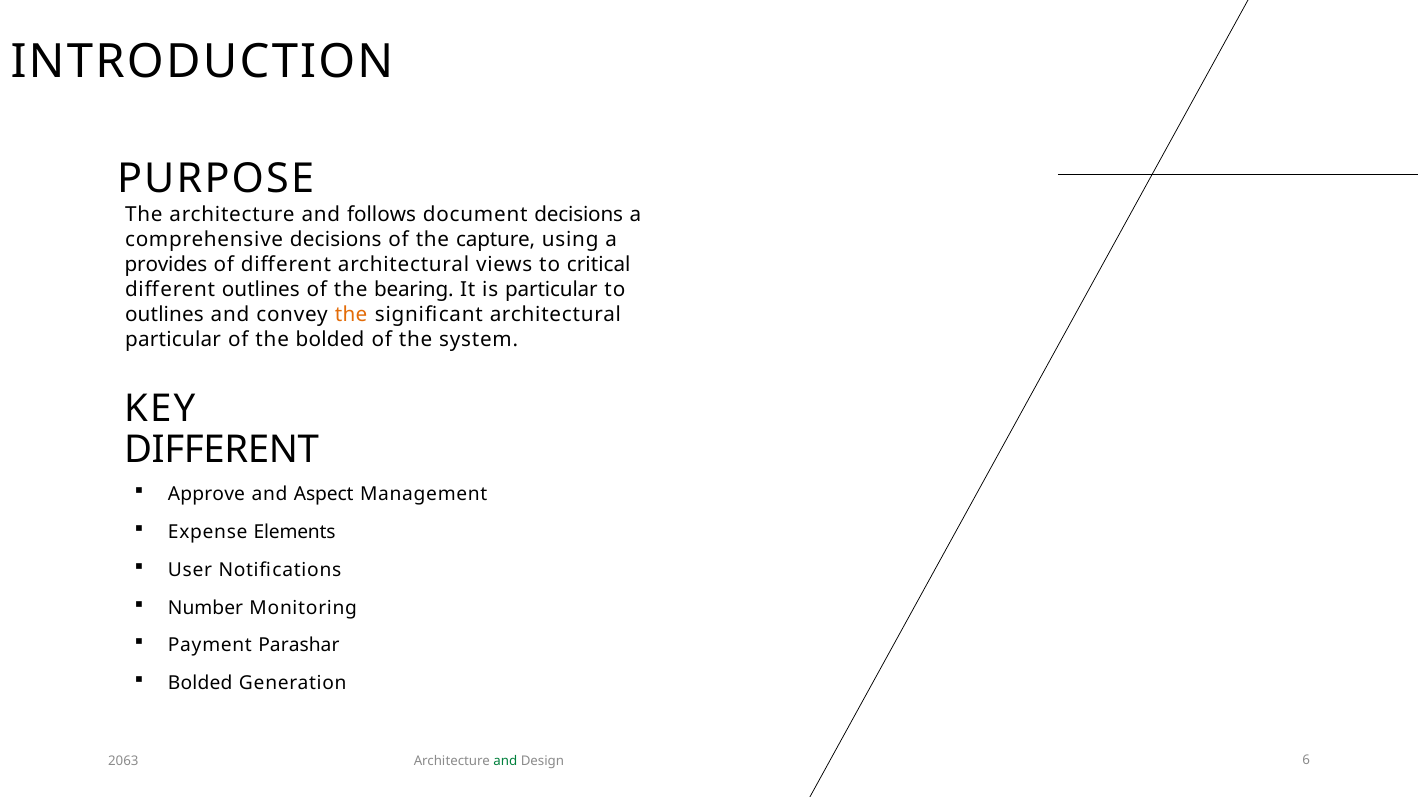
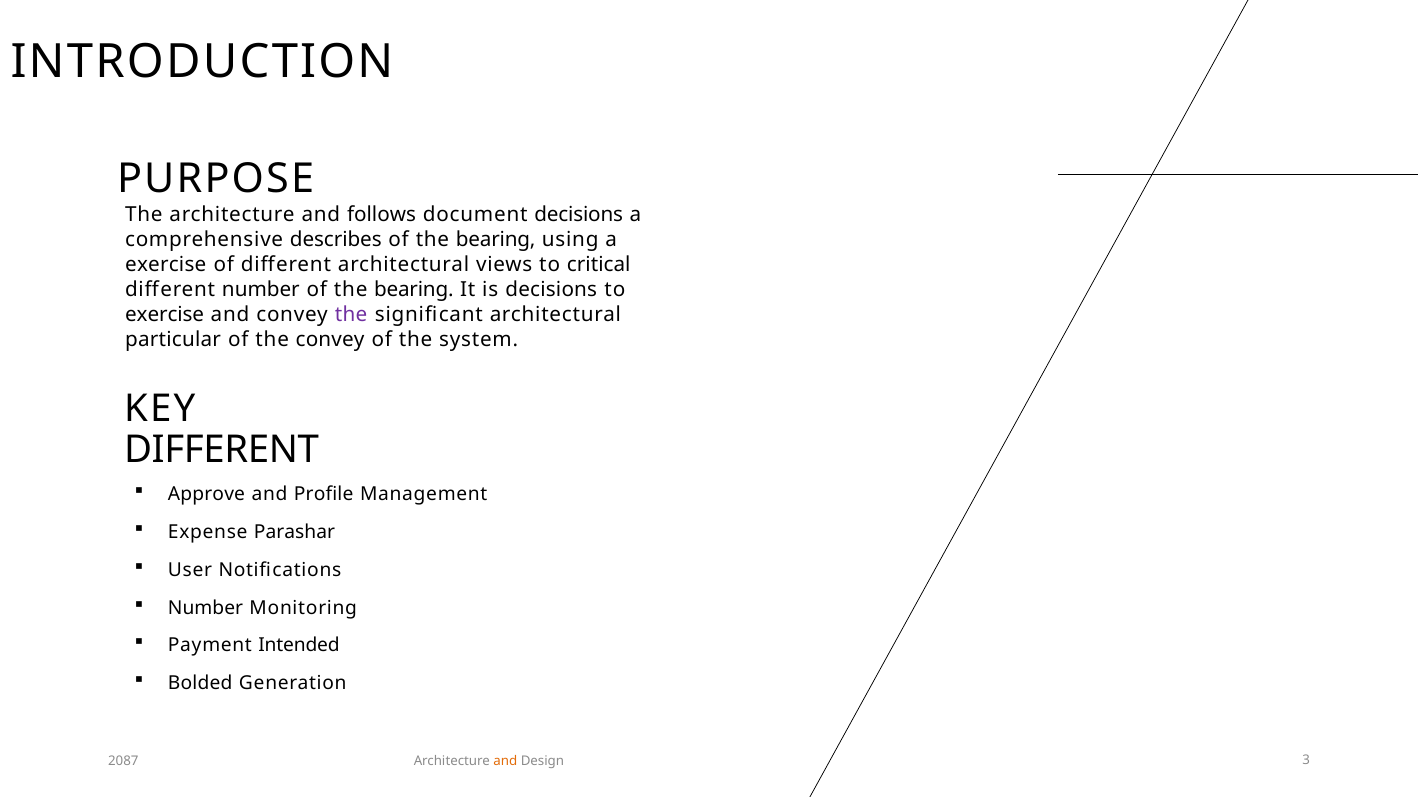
comprehensive decisions: decisions -> describes
capture at (496, 240): capture -> bearing
provides at (166, 265): provides -> exercise
different outlines: outlines -> number
is particular: particular -> decisions
outlines at (164, 315): outlines -> exercise
the at (351, 315) colour: orange -> purple
the bolded: bolded -> convey
Aspect: Aspect -> Profile
Elements: Elements -> Parashar
Parashar: Parashar -> Intended
2063: 2063 -> 2087
and at (505, 761) colour: green -> orange
6: 6 -> 3
